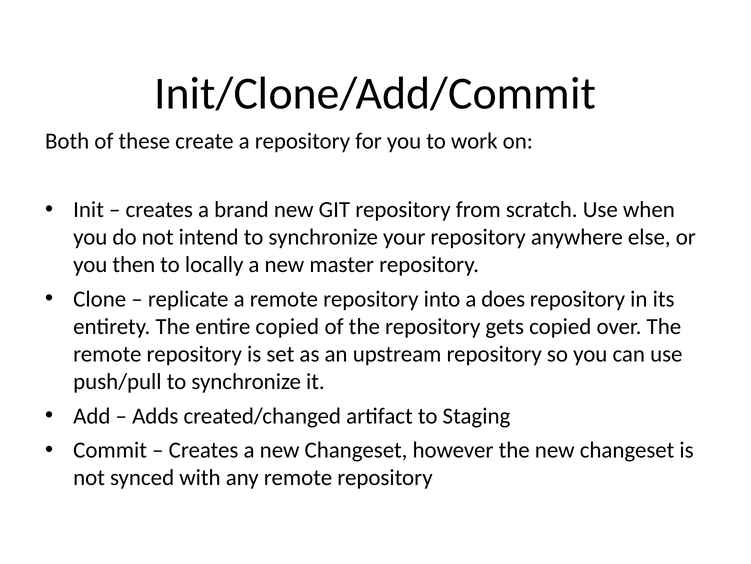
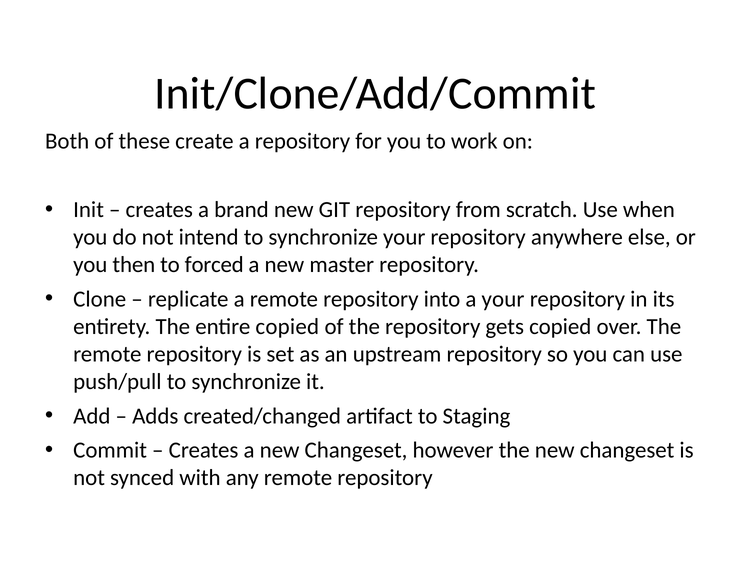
locally: locally -> forced
a does: does -> your
